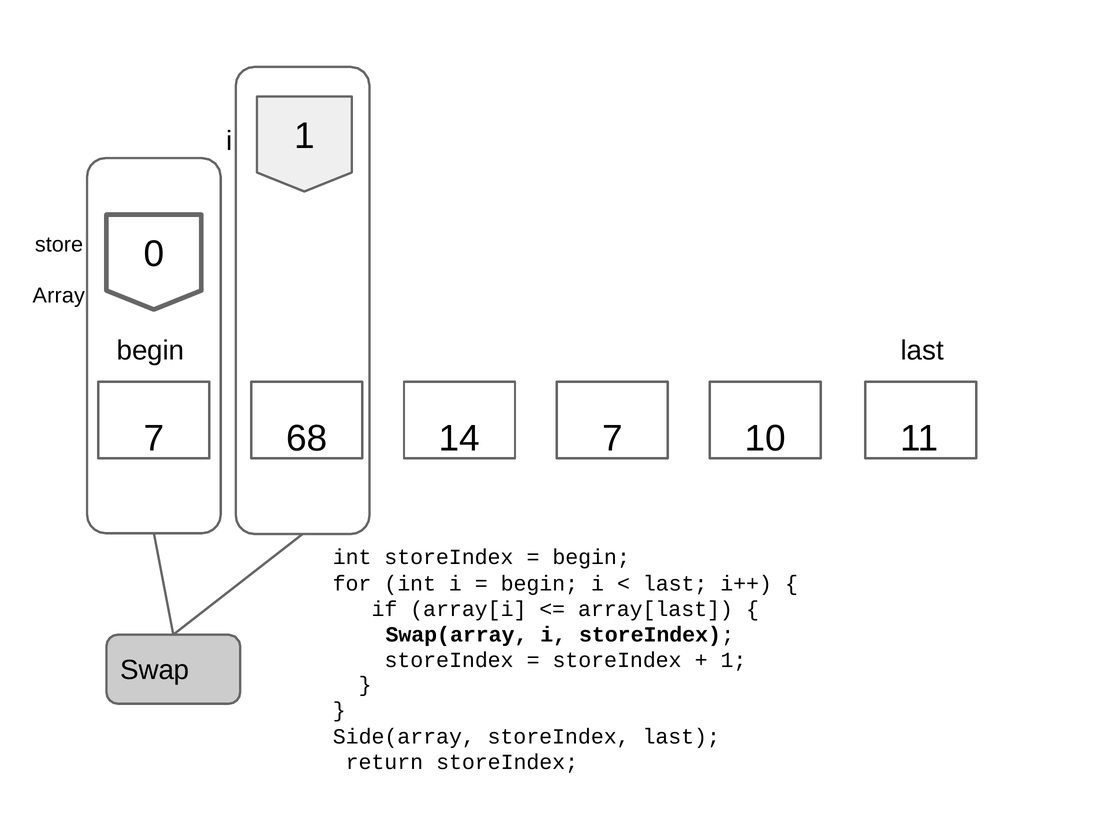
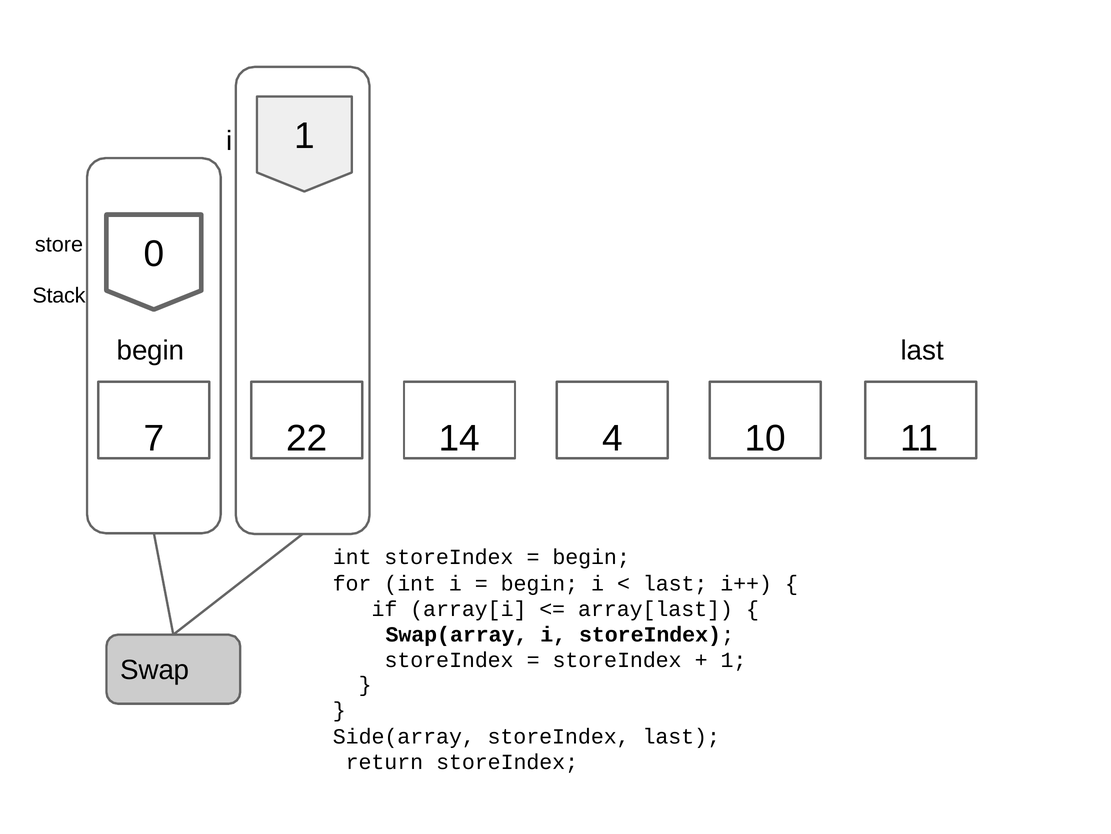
Array: Array -> Stack
68: 68 -> 22
14 7: 7 -> 4
